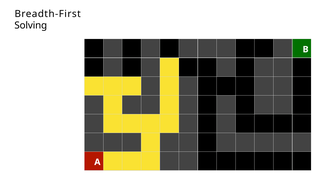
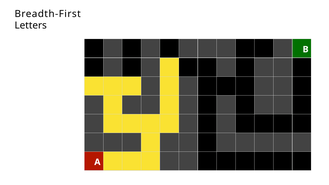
Solving: Solving -> Letters
